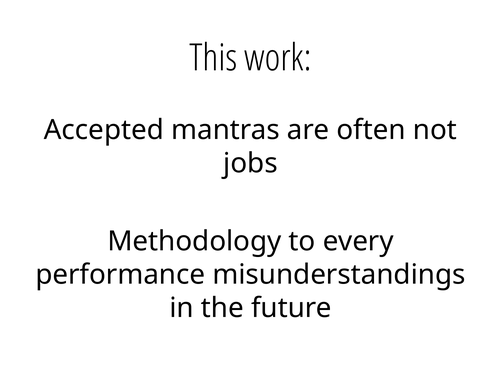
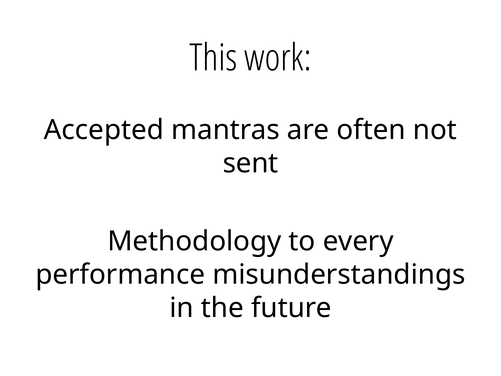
jobs: jobs -> sent
